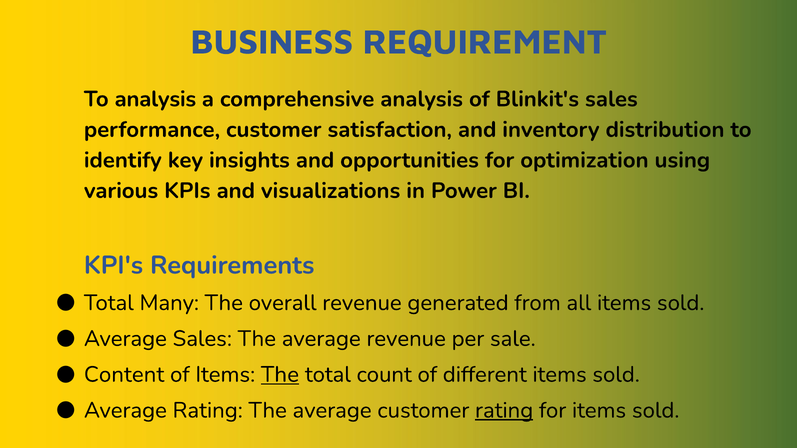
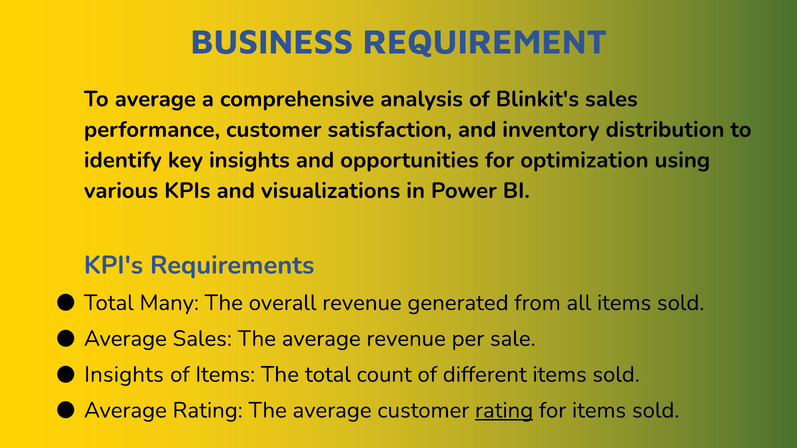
To analysis: analysis -> average
Content at (124, 375): Content -> Insights
The at (280, 375) underline: present -> none
